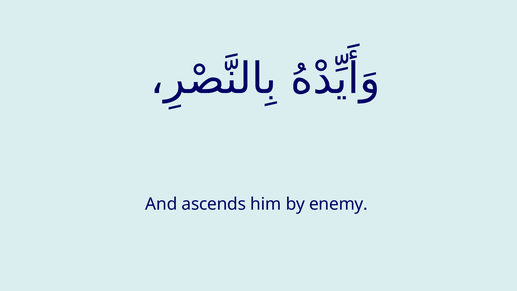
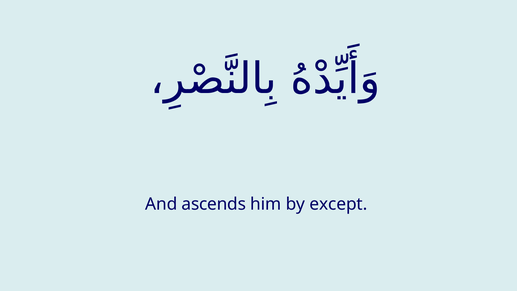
enemy: enemy -> except
